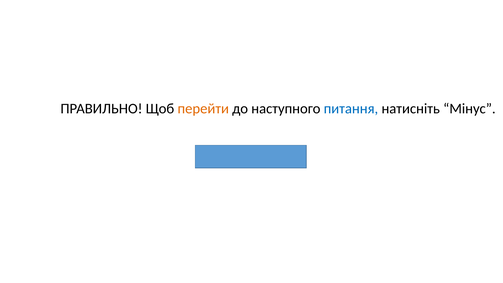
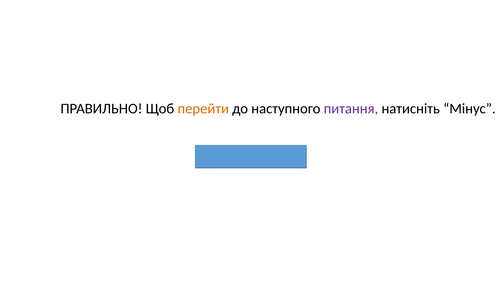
питання colour: blue -> purple
